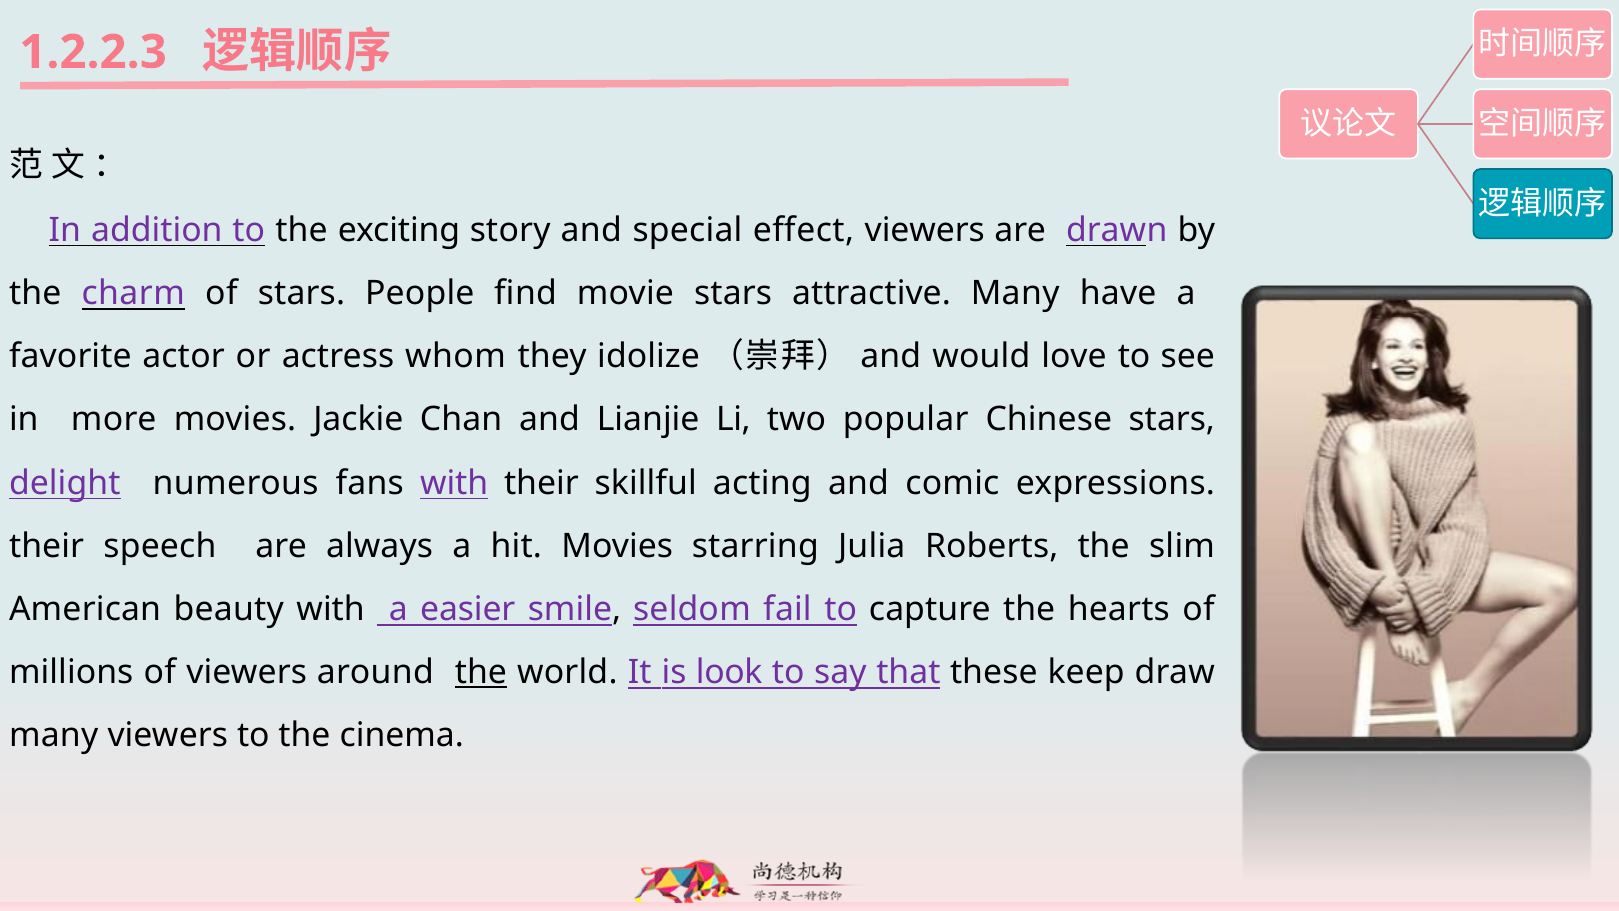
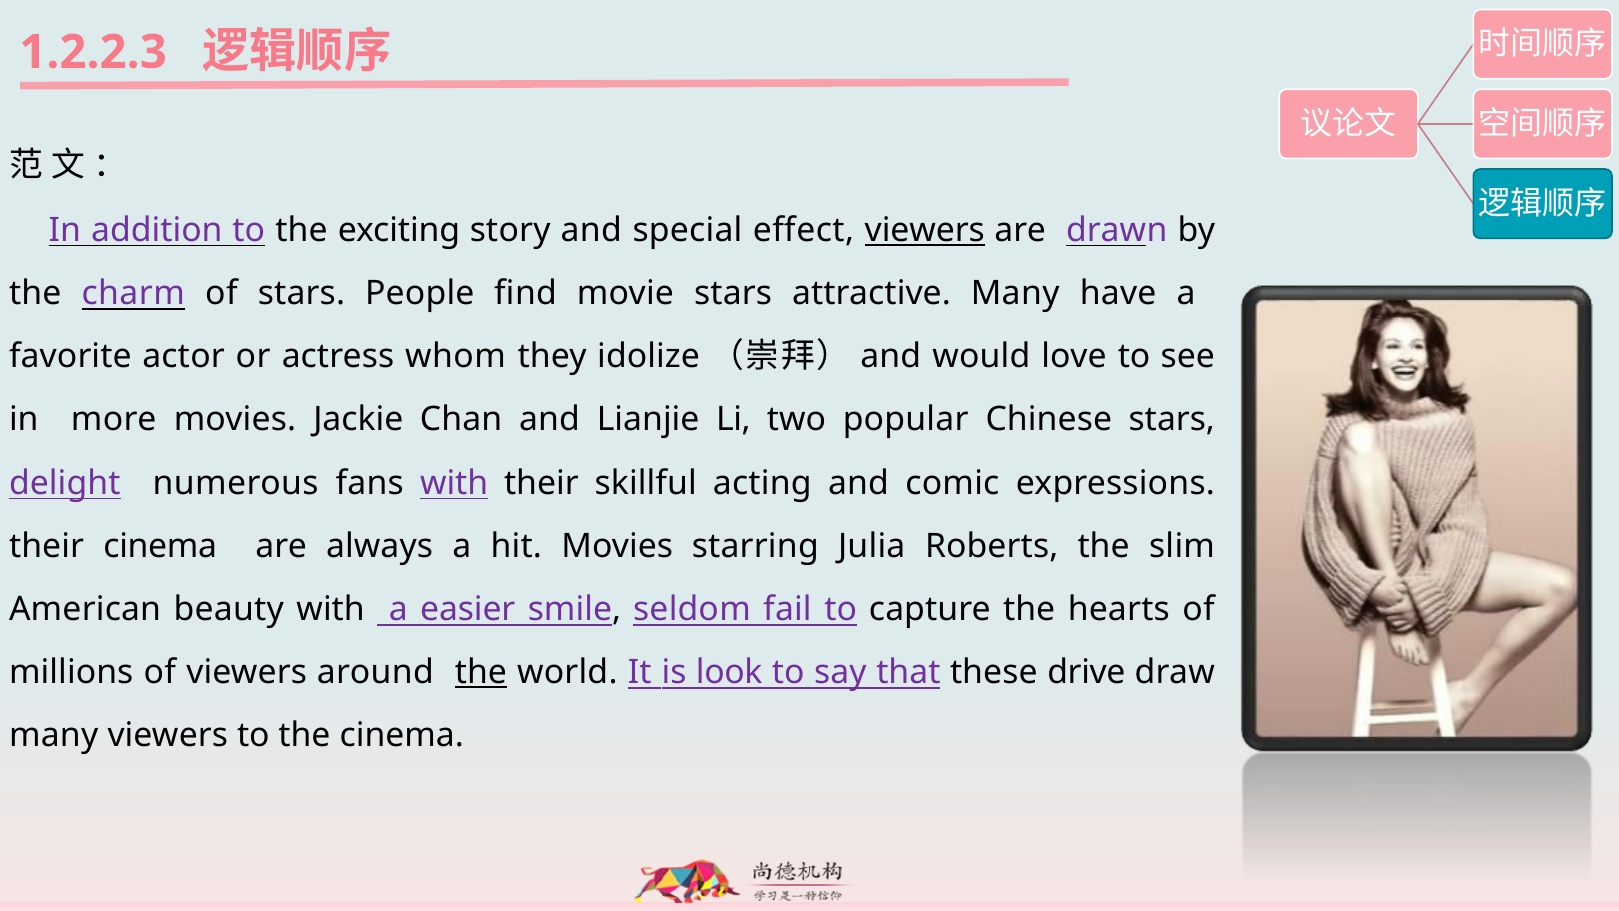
viewers at (925, 230) underline: none -> present
their speech: speech -> cinema
keep: keep -> drive
